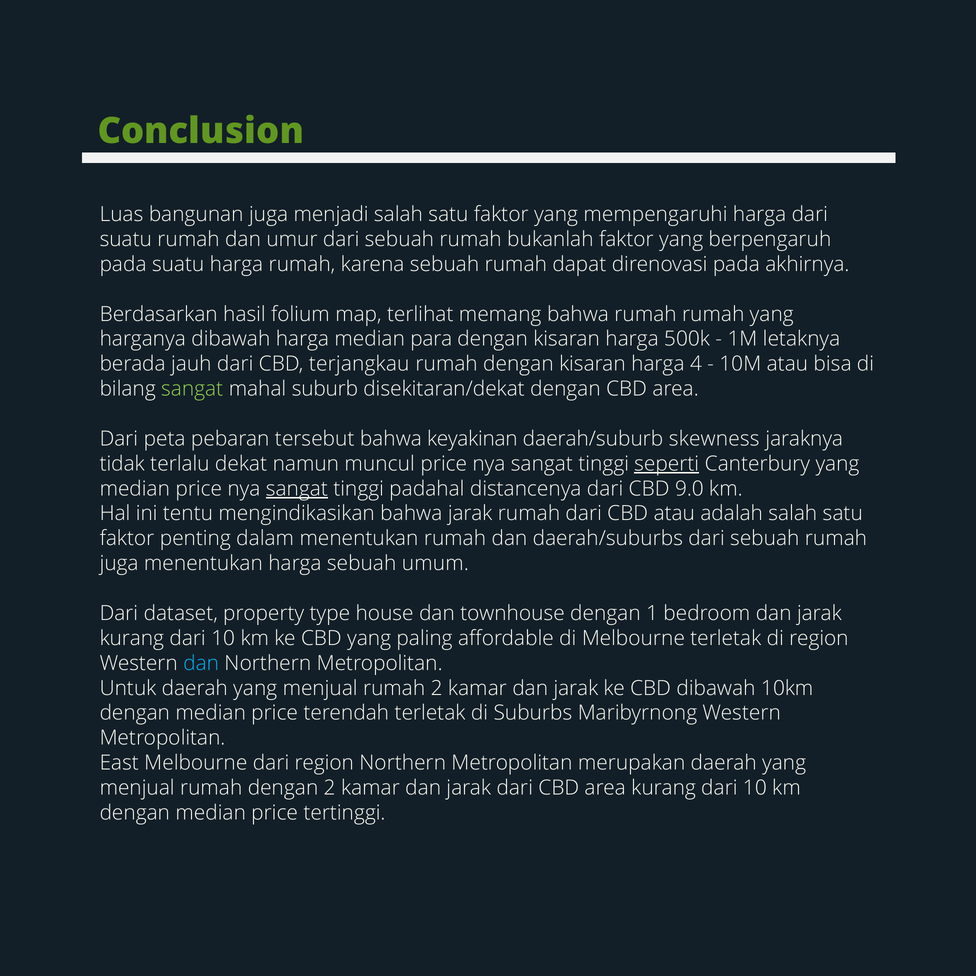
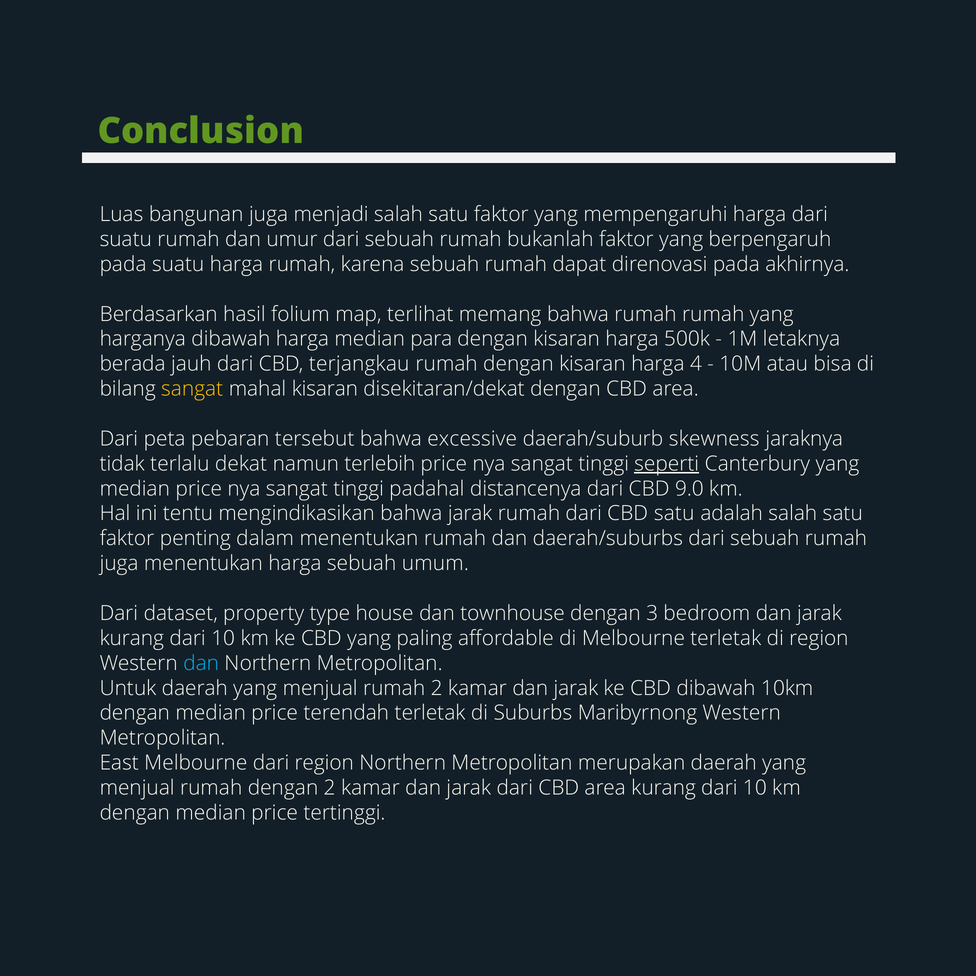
sangat at (192, 389) colour: light green -> yellow
mahal suburb: suburb -> kisaran
keyakinan: keyakinan -> excessive
muncul: muncul -> terlebih
sangat at (297, 489) underline: present -> none
CBD atau: atau -> satu
1: 1 -> 3
